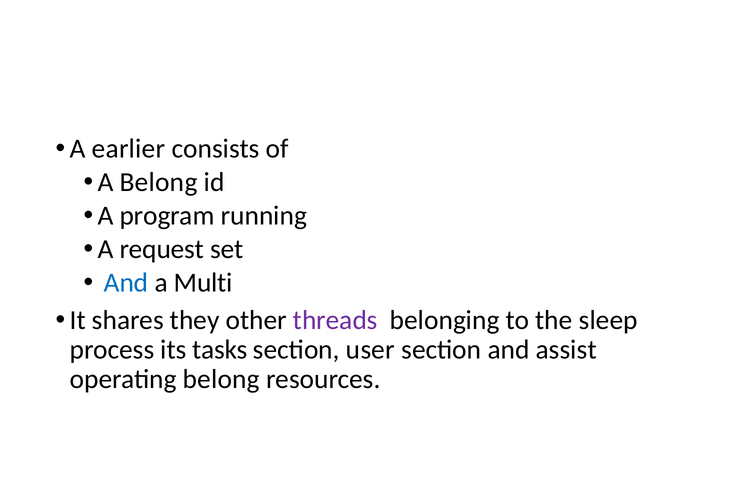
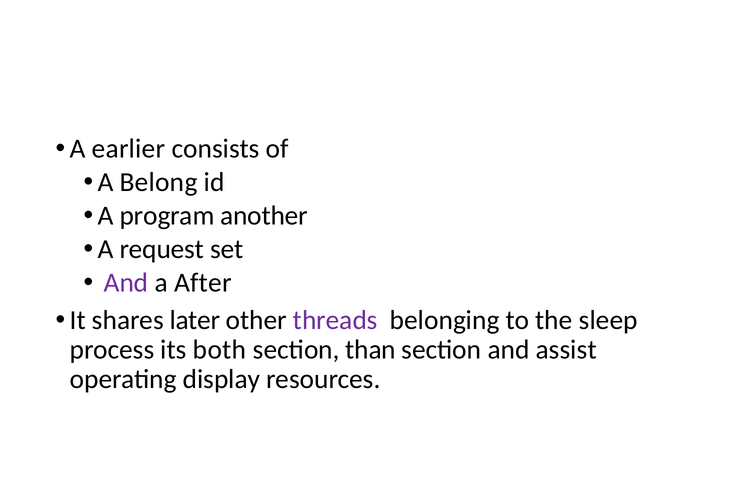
running: running -> another
And at (126, 283) colour: blue -> purple
Multi: Multi -> After
they: they -> later
tasks: tasks -> both
user: user -> than
operating belong: belong -> display
